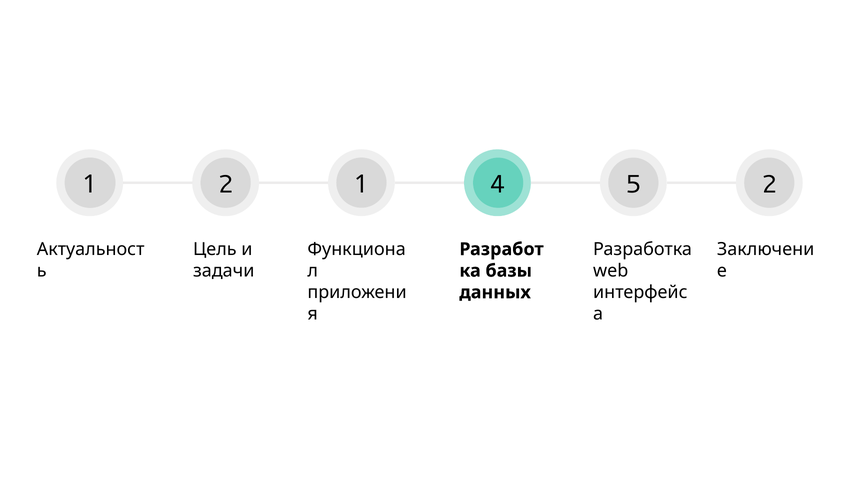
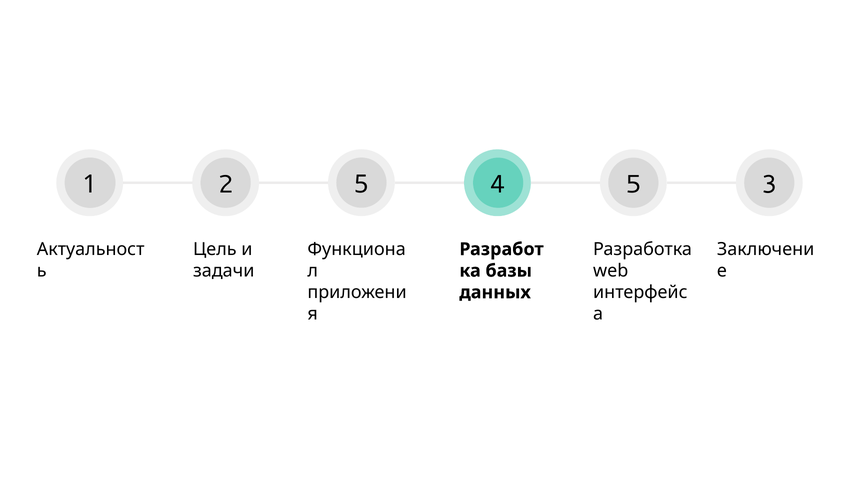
4 2: 2 -> 3
1 1: 1 -> 5
